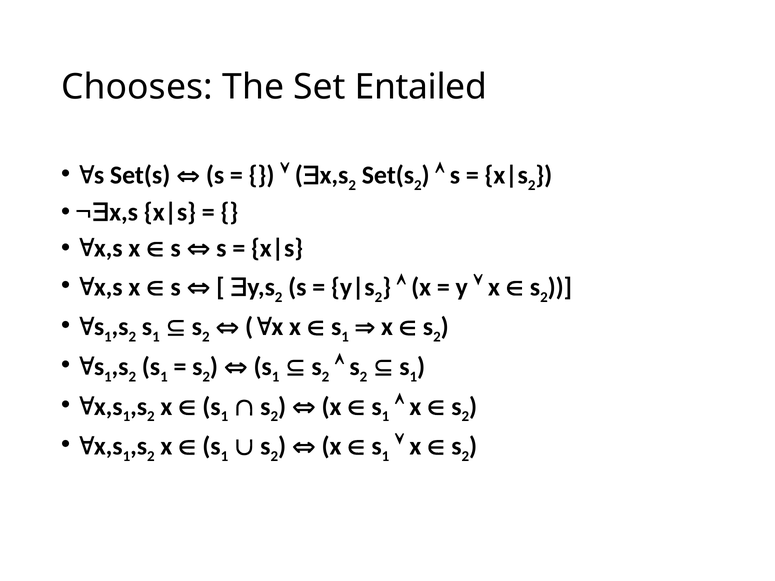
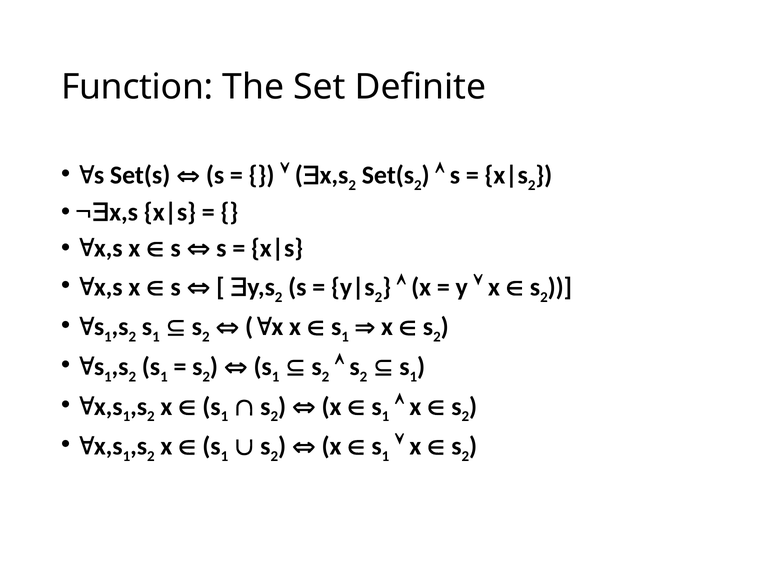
Chooses: Chooses -> Function
Entailed: Entailed -> Definite
